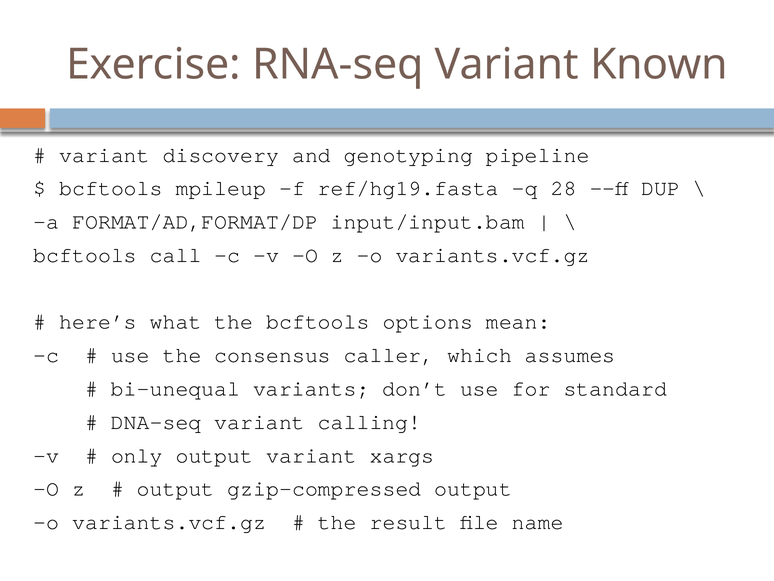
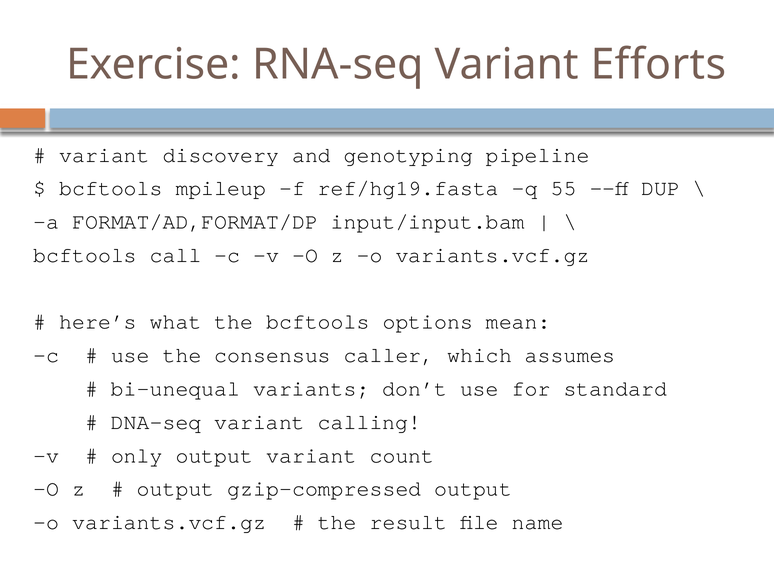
Known: Known -> Efforts
28: 28 -> 55
xargs: xargs -> count
